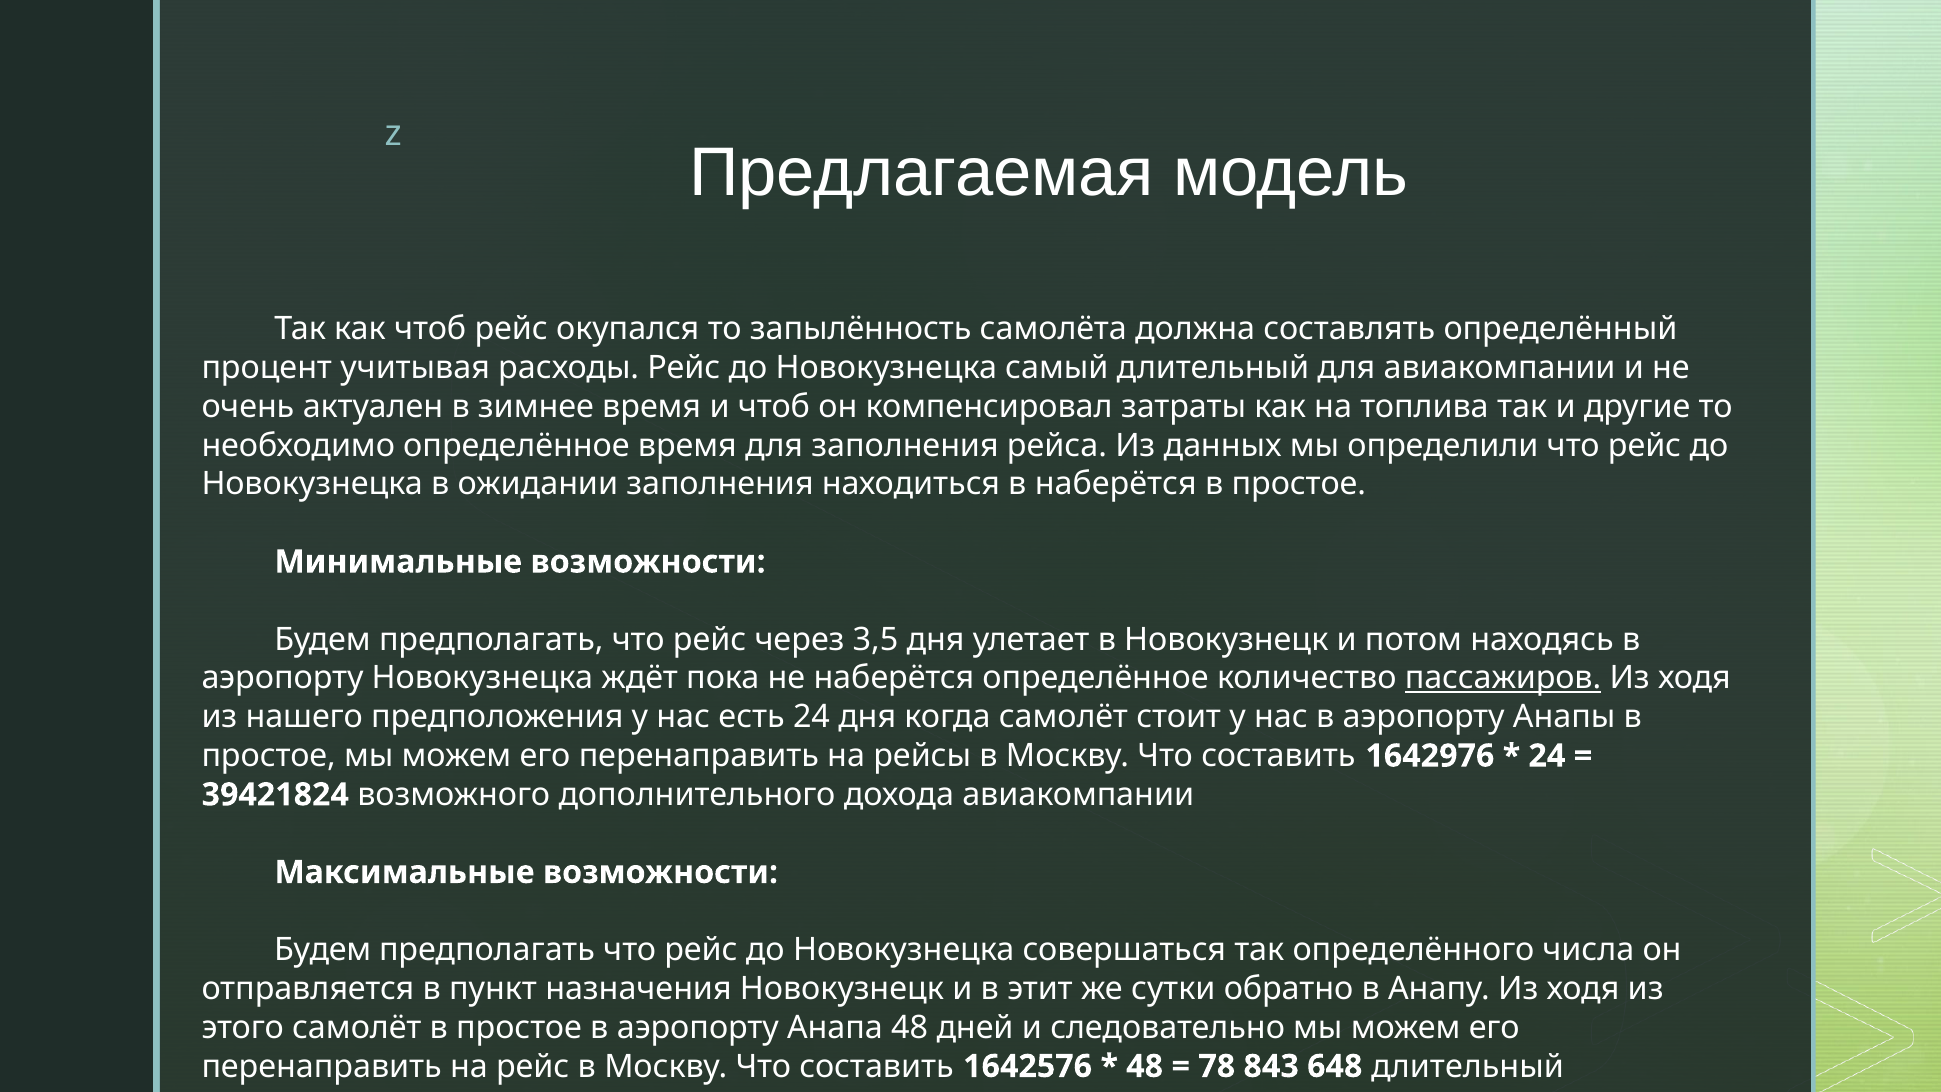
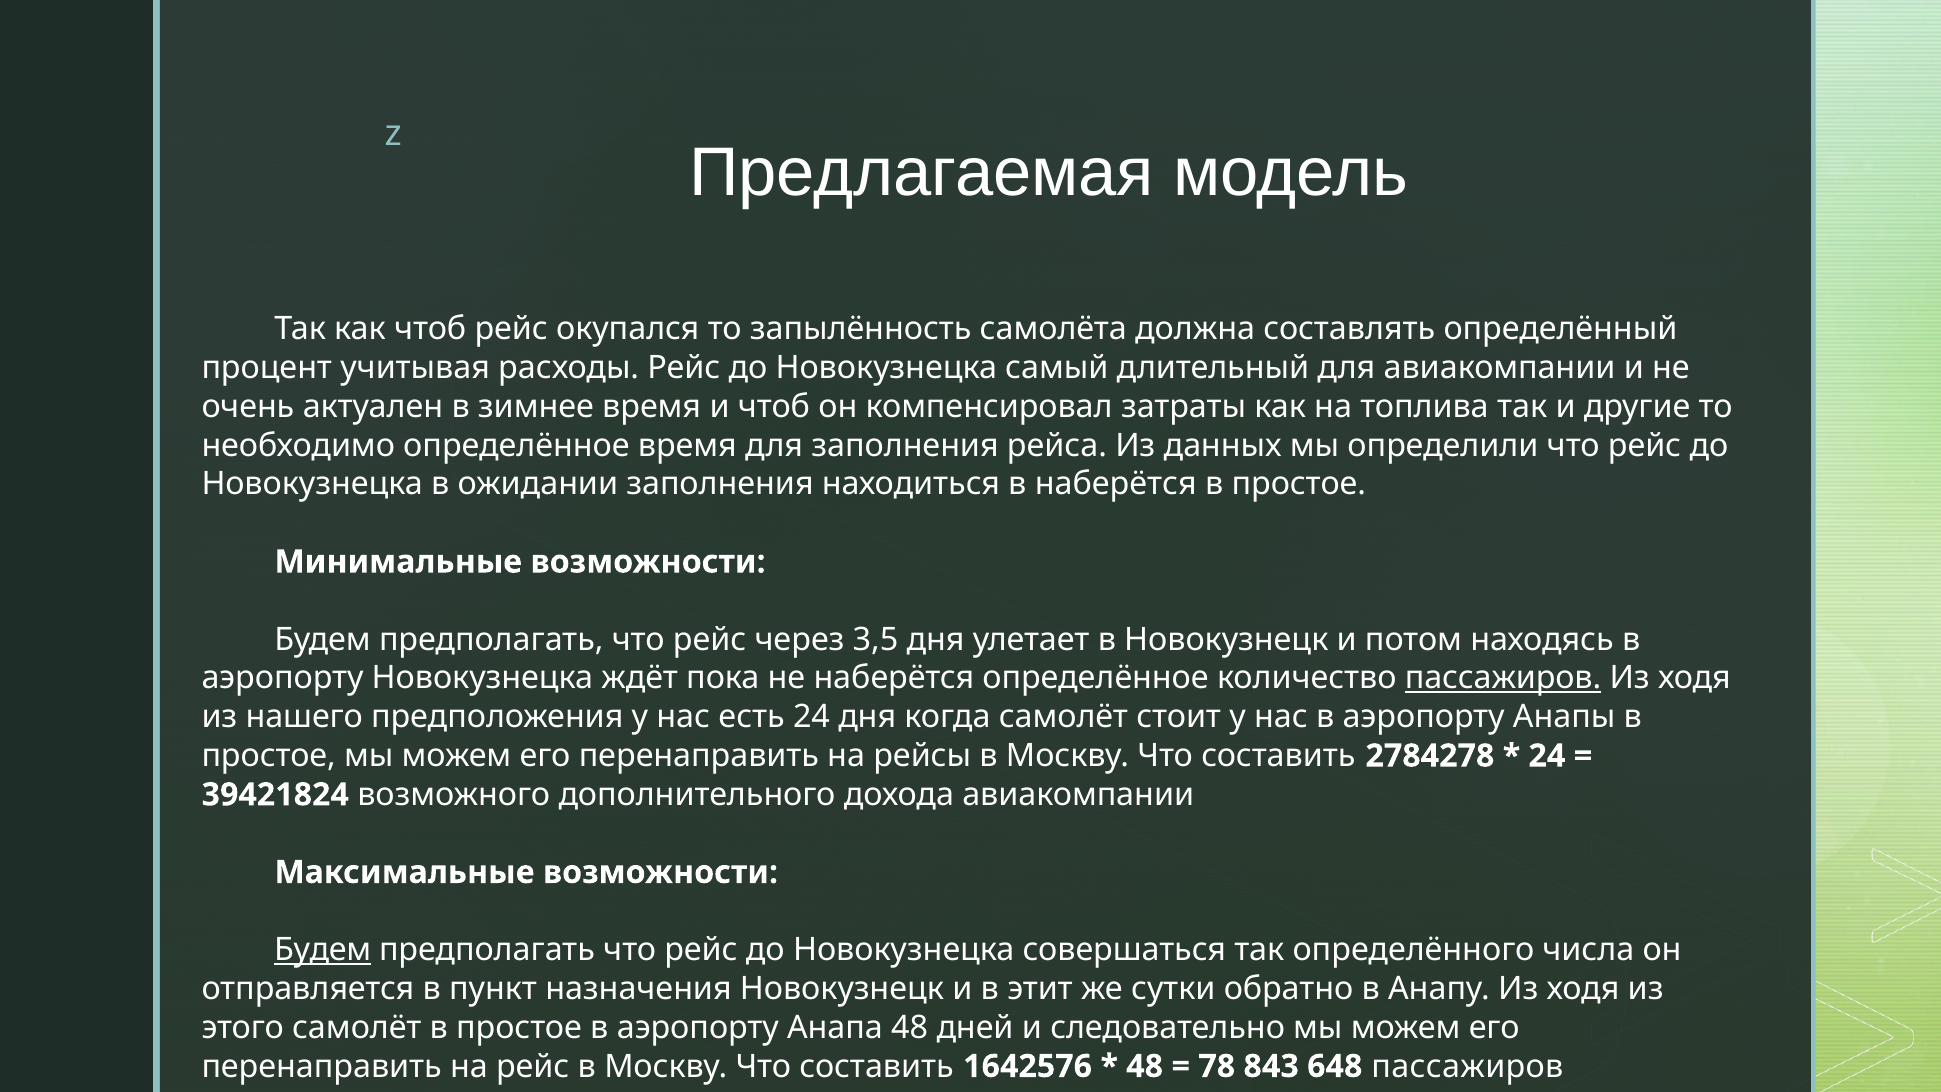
1642976: 1642976 -> 2784278
Будем at (323, 950) underline: none -> present
648 длительный: длительный -> пассажиров
